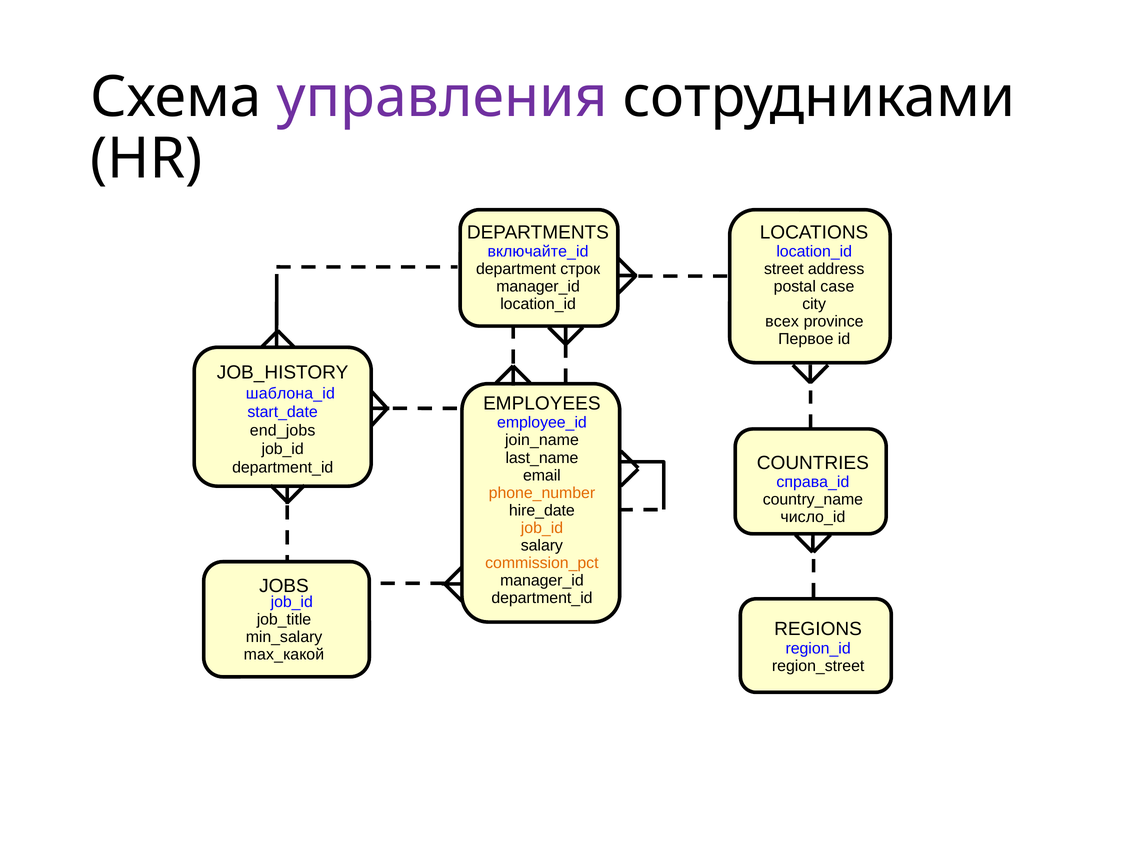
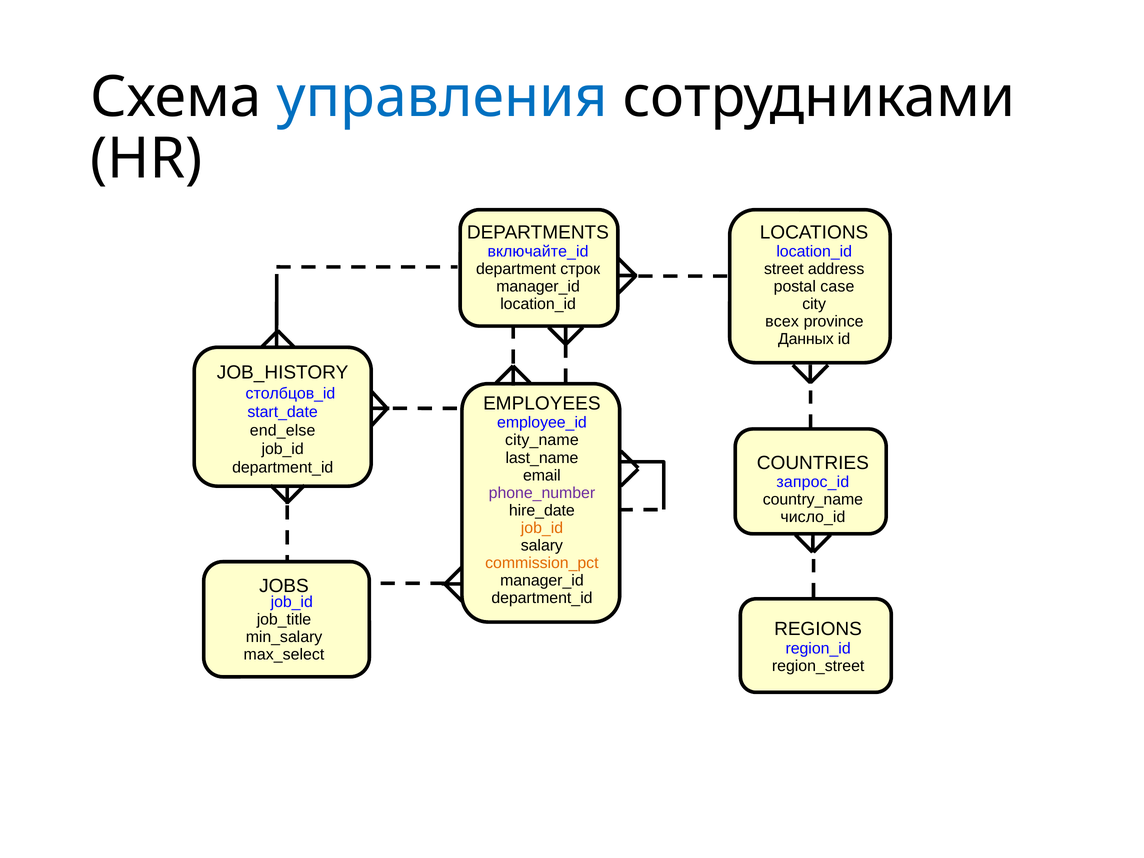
управления colour: purple -> blue
Первое: Первое -> Данных
шаблона_id: шаблона_id -> столбцов_id
end_jobs: end_jobs -> end_else
join_name: join_name -> city_name
справа_id: справа_id -> запрос_id
phone_number colour: orange -> purple
max_какой: max_какой -> max_select
